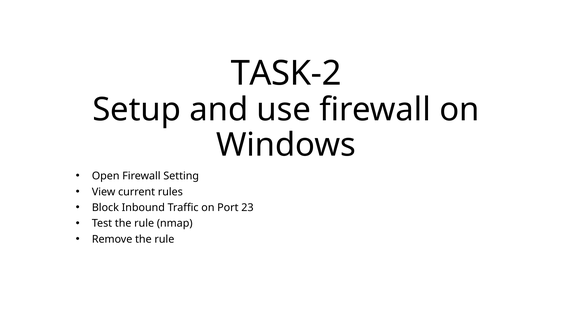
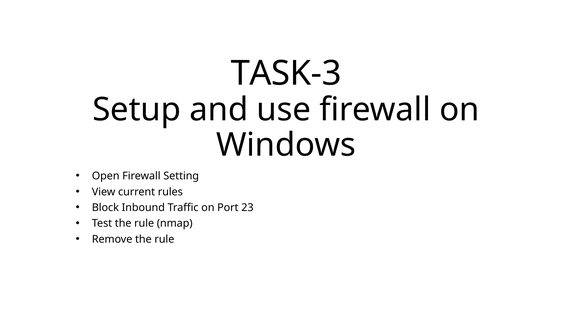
TASK-2: TASK-2 -> TASK-3
